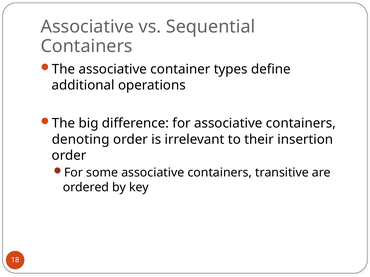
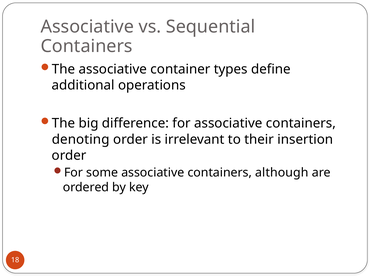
transitive: transitive -> although
